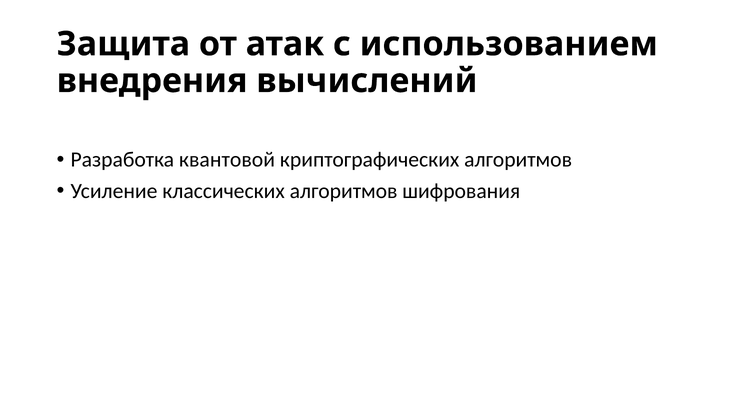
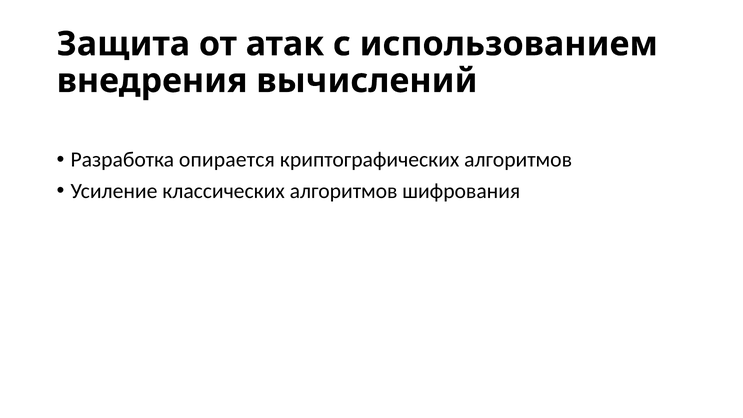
квантовой: квантовой -> опирается
